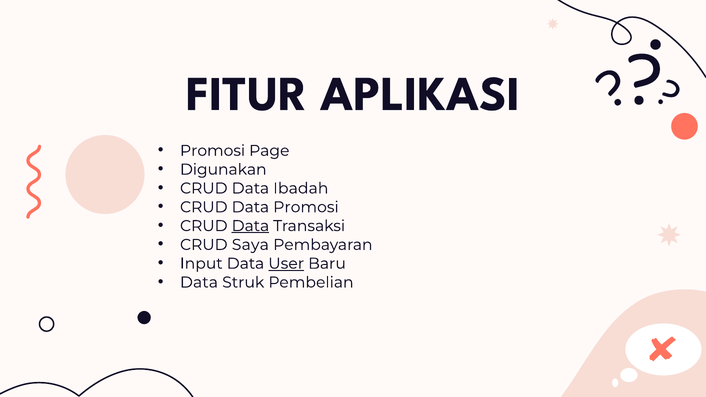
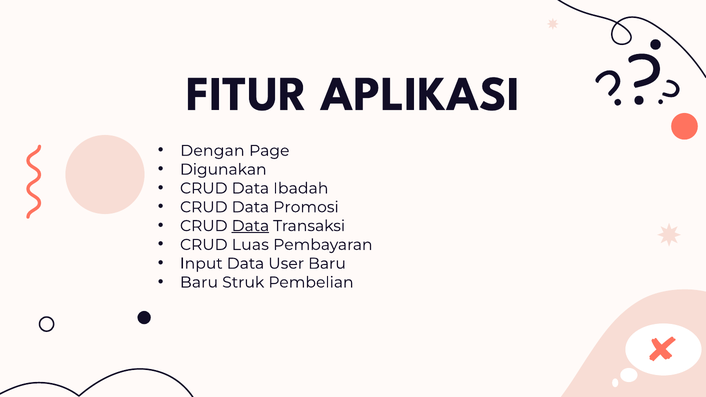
Promosi at (213, 151): Promosi -> Dengan
Saya: Saya -> Luas
User underline: present -> none
Data at (199, 282): Data -> Baru
